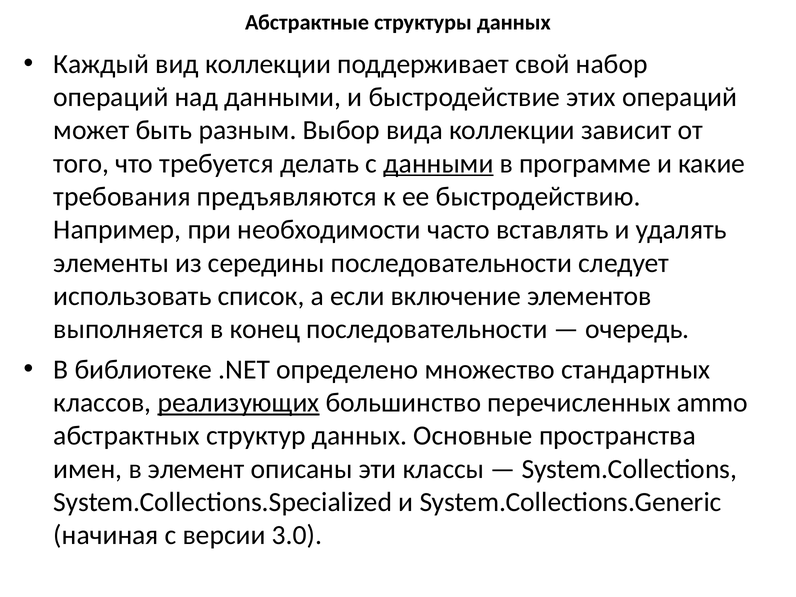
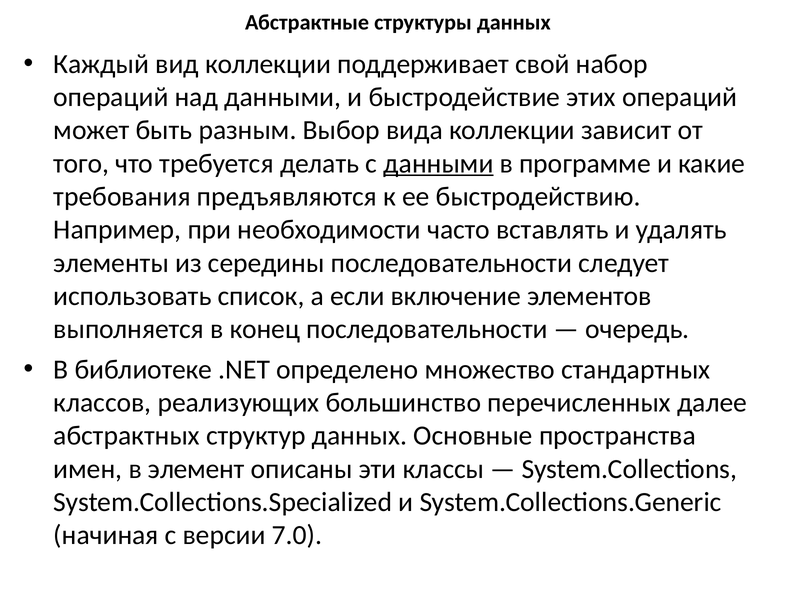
реализующих underline: present -> none
ammo: ammo -> далее
3.0: 3.0 -> 7.0
